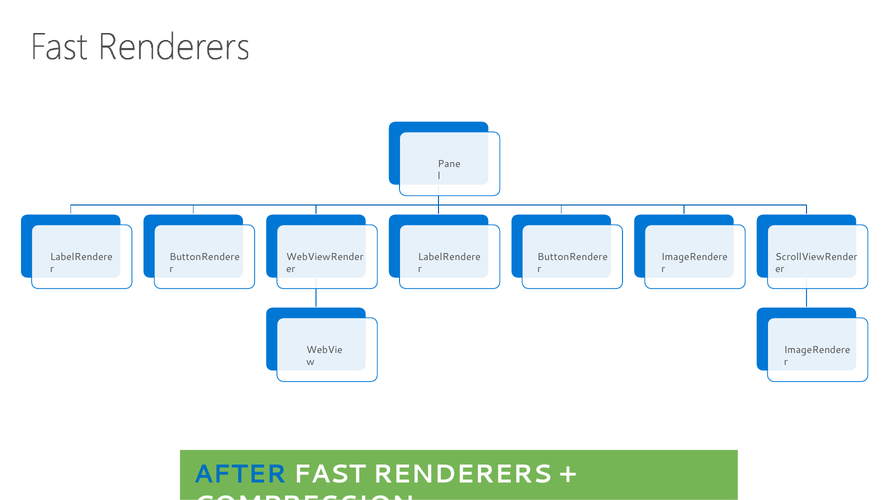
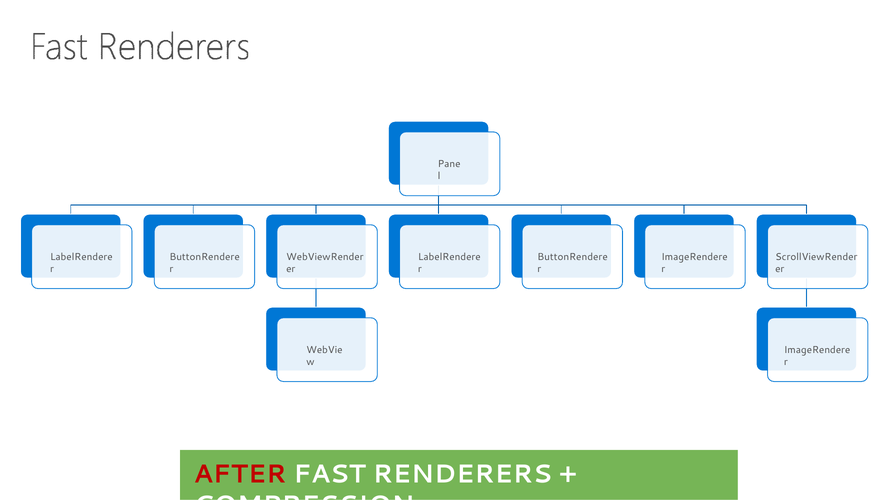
AFTER colour: blue -> red
